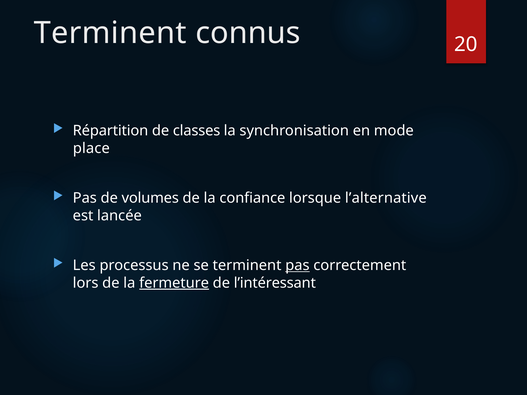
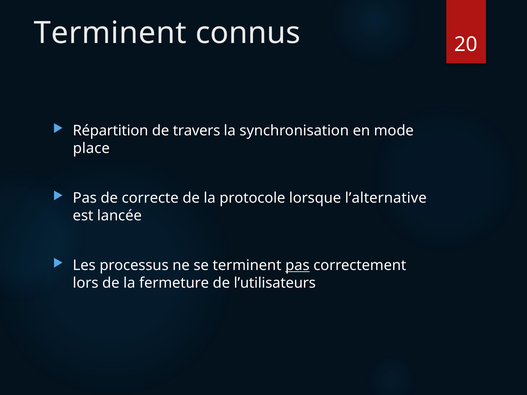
classes: classes -> travers
volumes: volumes -> correcte
confiance: confiance -> protocole
fermeture underline: present -> none
l’intéressant: l’intéressant -> l’utilisateurs
